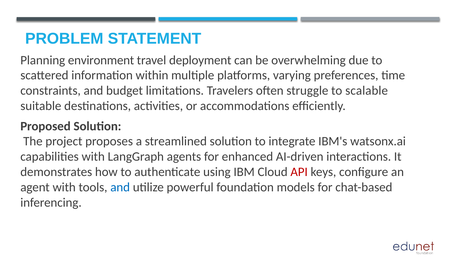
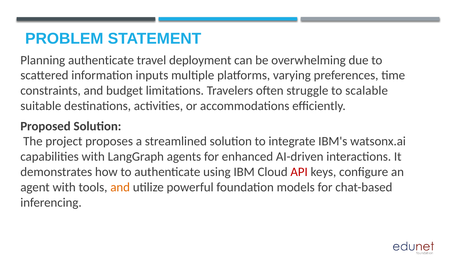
Planning environment: environment -> authenticate
within: within -> inputs
and at (120, 187) colour: blue -> orange
